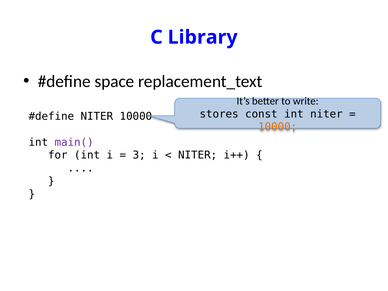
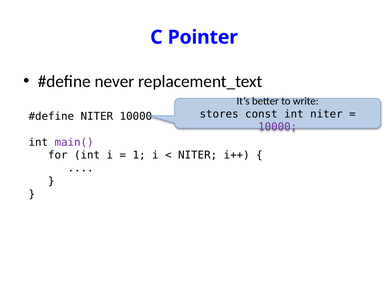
Library: Library -> Pointer
space: space -> never
10000 at (278, 127) colour: orange -> purple
3: 3 -> 1
